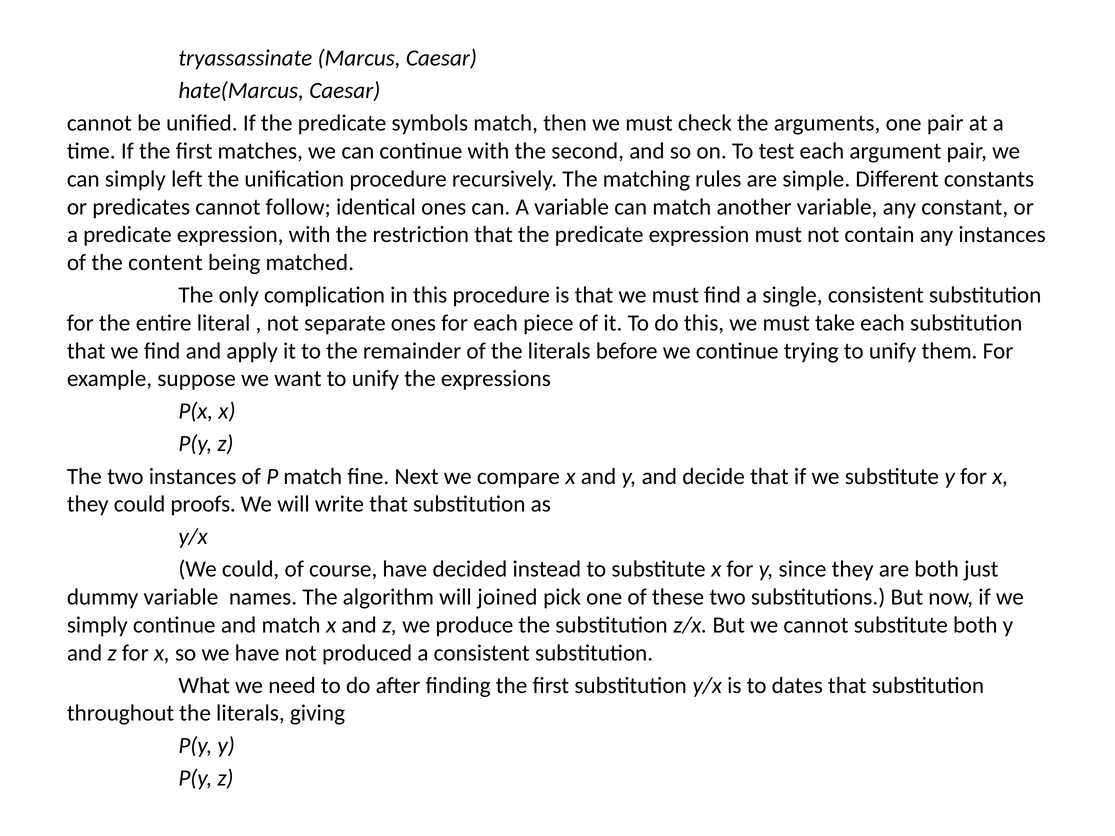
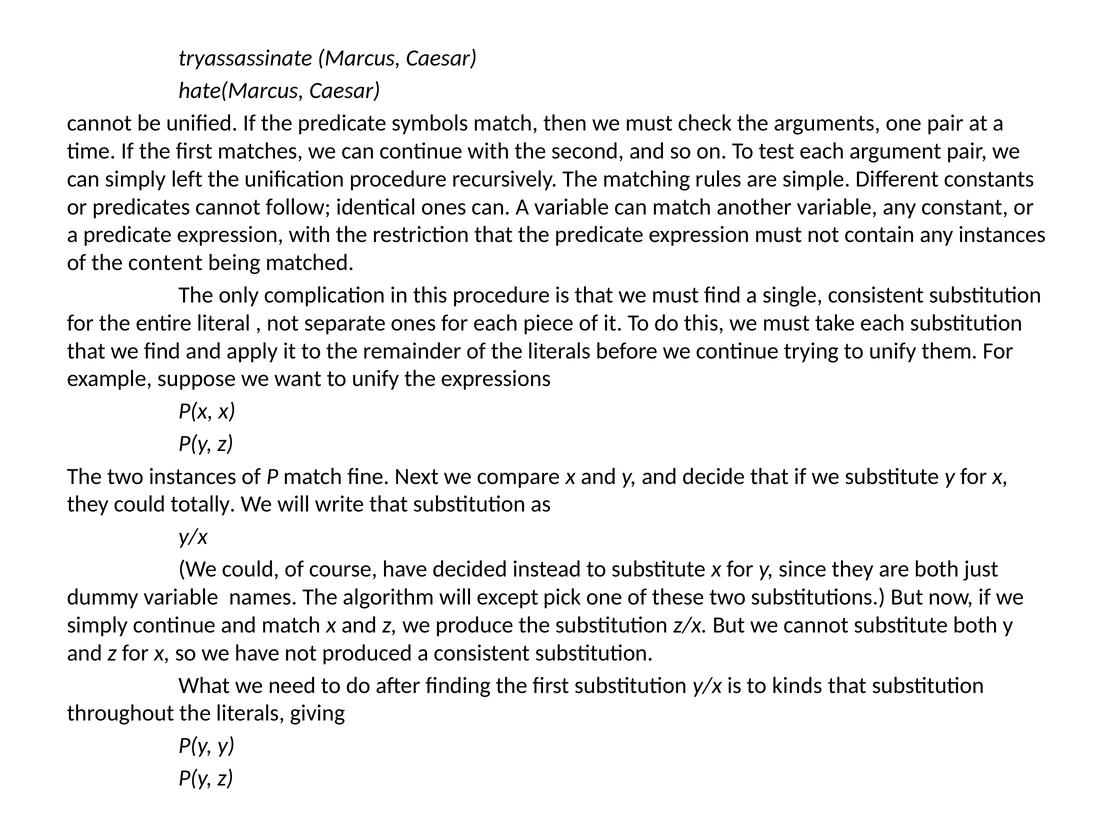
proofs: proofs -> totally
joined: joined -> except
dates: dates -> kinds
